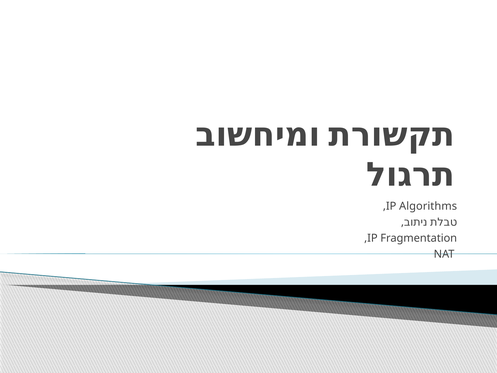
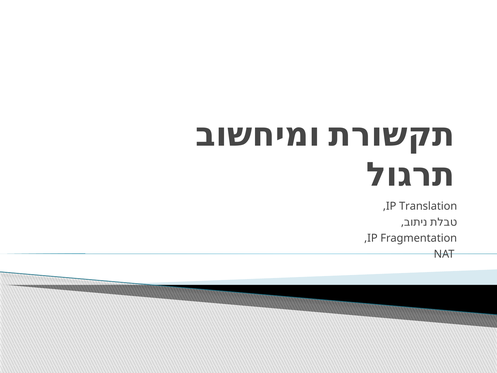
Algorithms: Algorithms -> Translation
